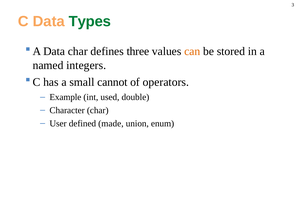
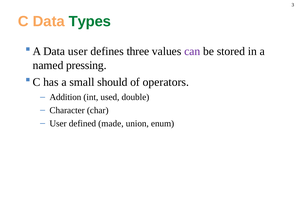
Data char: char -> user
can colour: orange -> purple
integers: integers -> pressing
cannot: cannot -> should
Example: Example -> Addition
